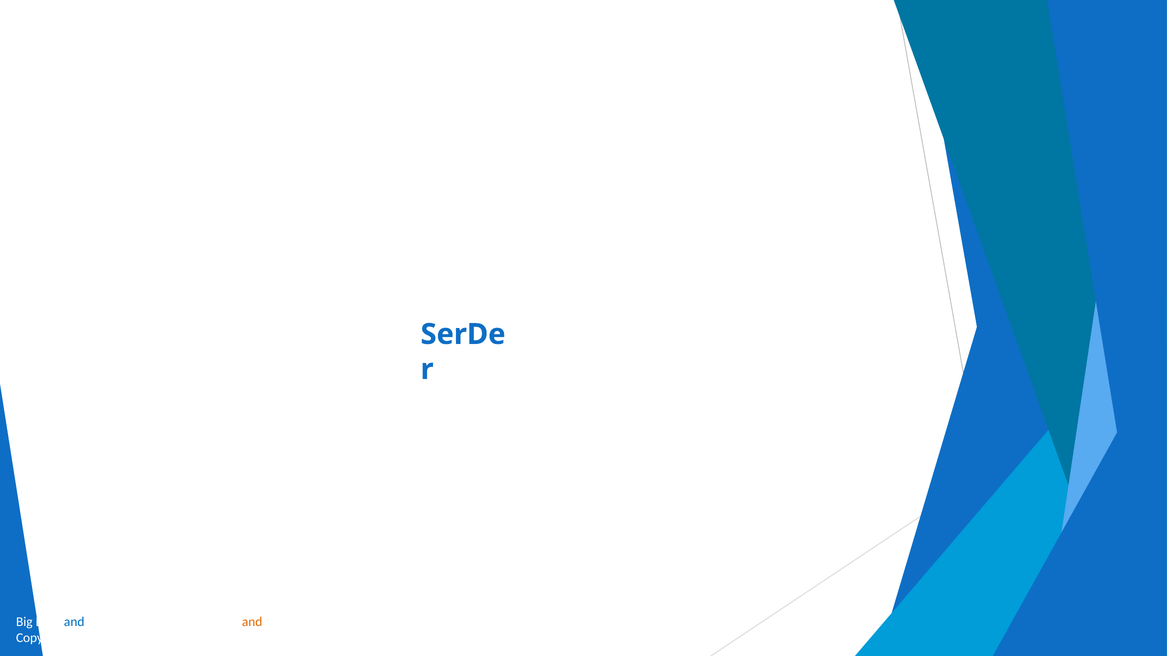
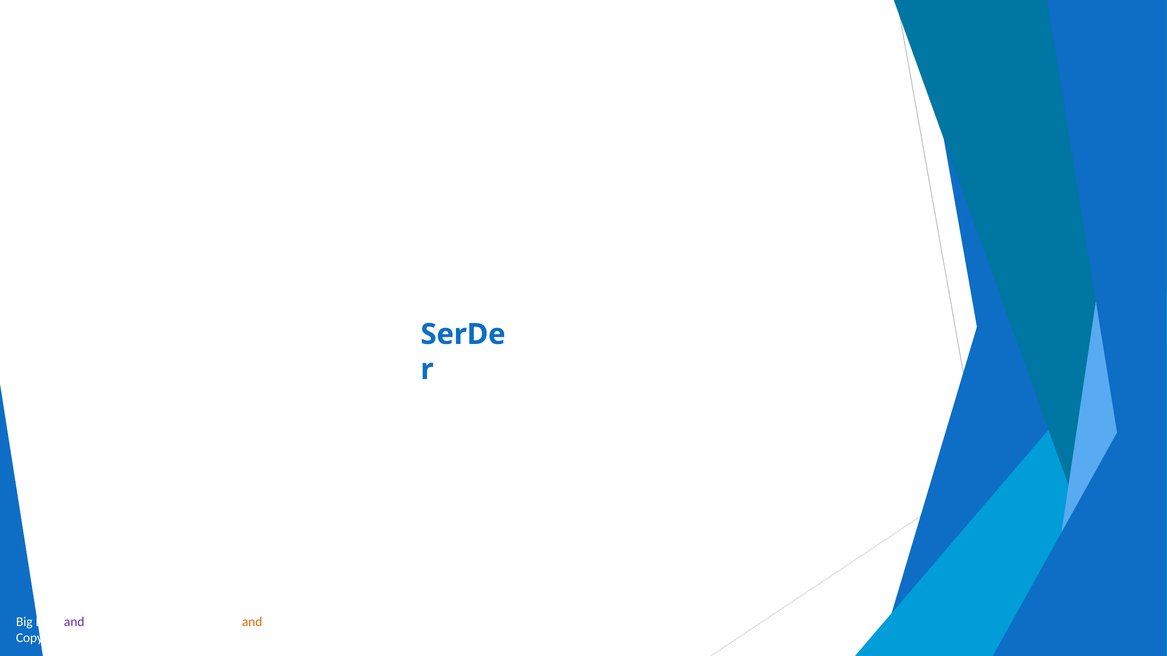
and at (74, 622) colour: blue -> purple
